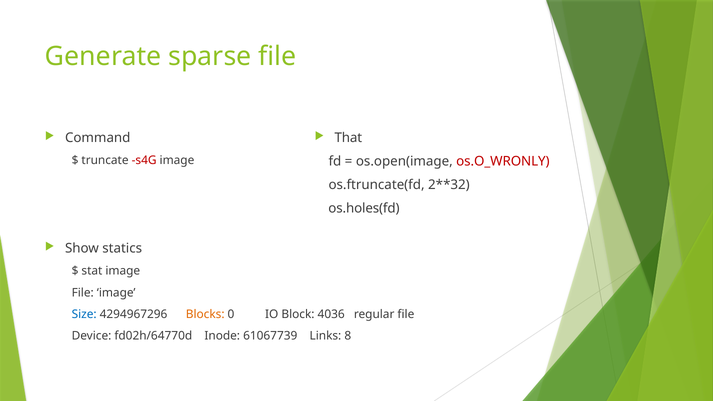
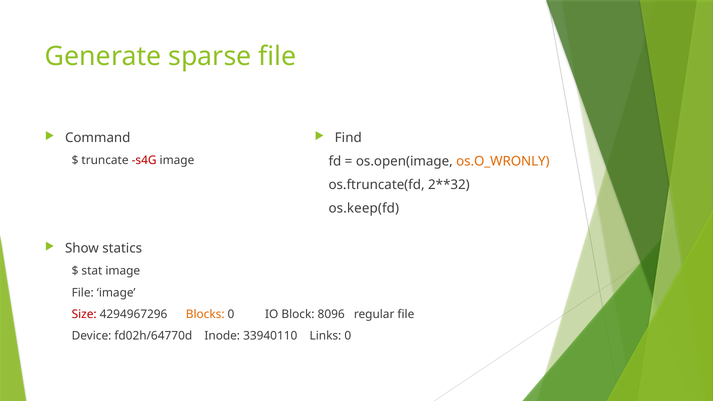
That: That -> Find
os.O_WRONLY colour: red -> orange
os.holes(fd: os.holes(fd -> os.keep(fd
Size colour: blue -> red
4036: 4036 -> 8096
61067739: 61067739 -> 33940110
Links 8: 8 -> 0
